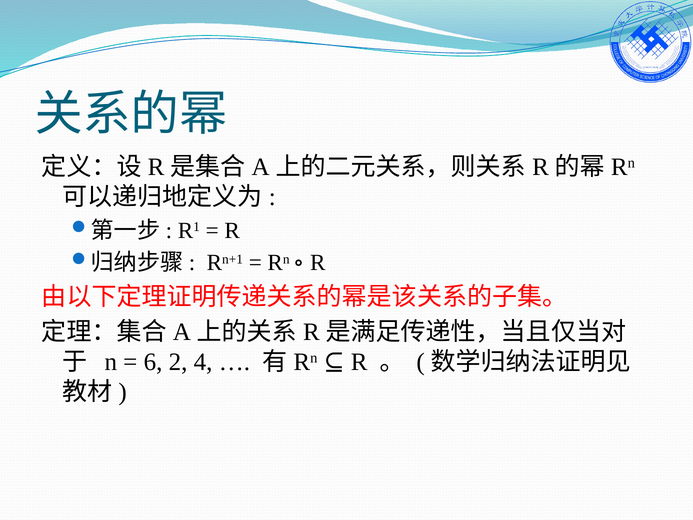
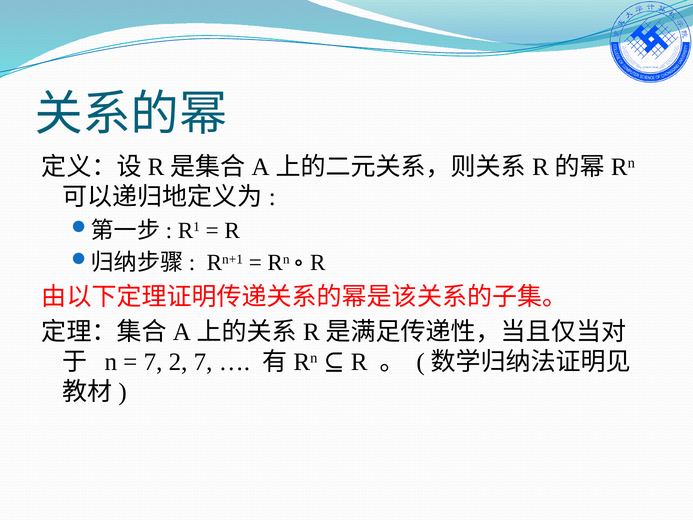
6 at (153, 362): 6 -> 7
2 4: 4 -> 7
